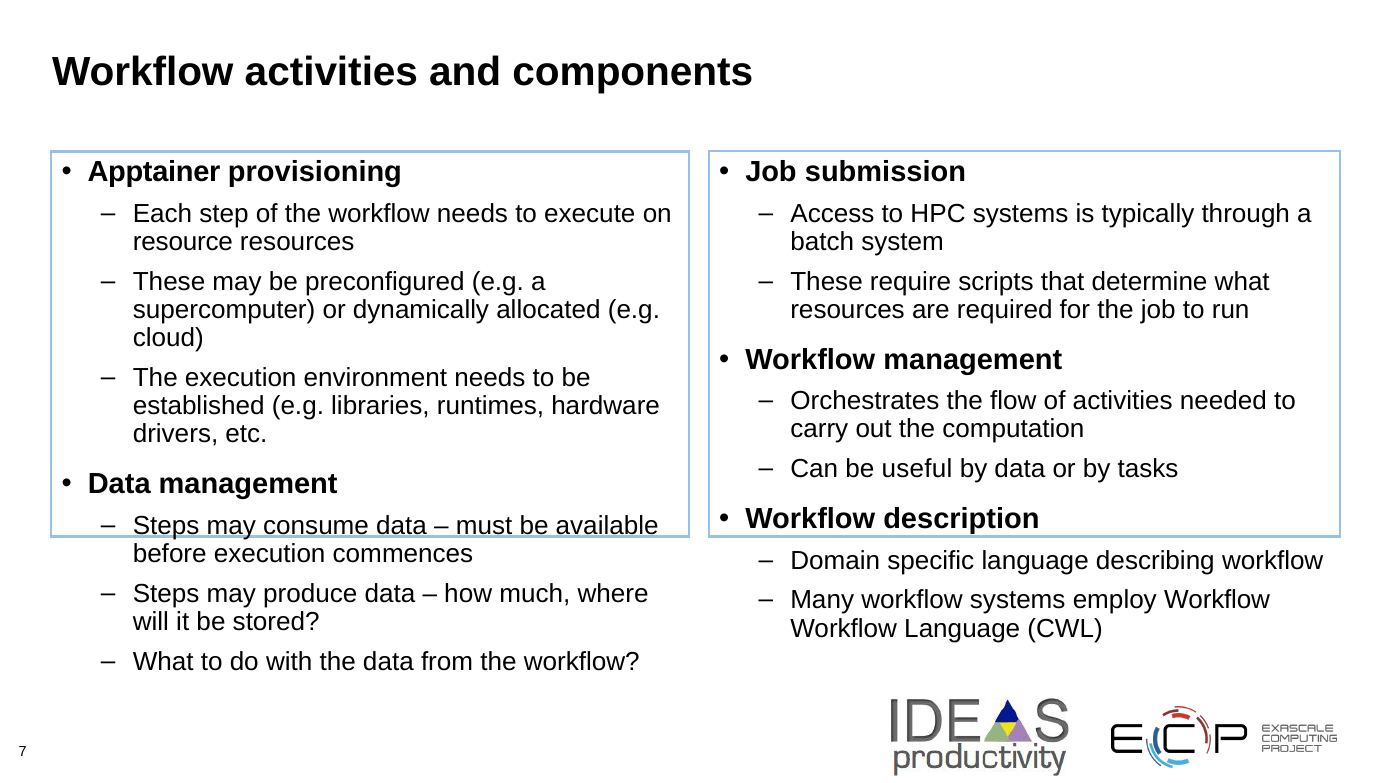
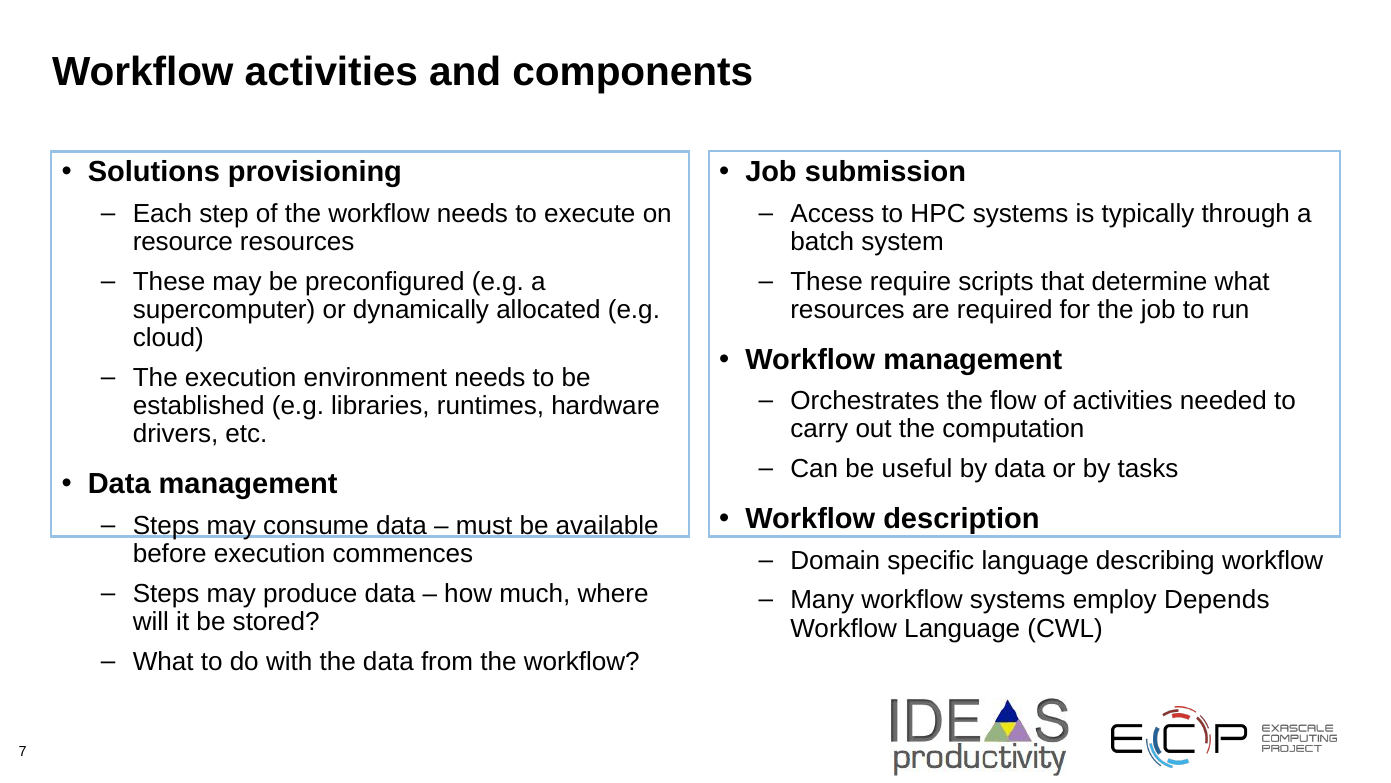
Apptainer: Apptainer -> Solutions
employ Workflow: Workflow -> Depends
